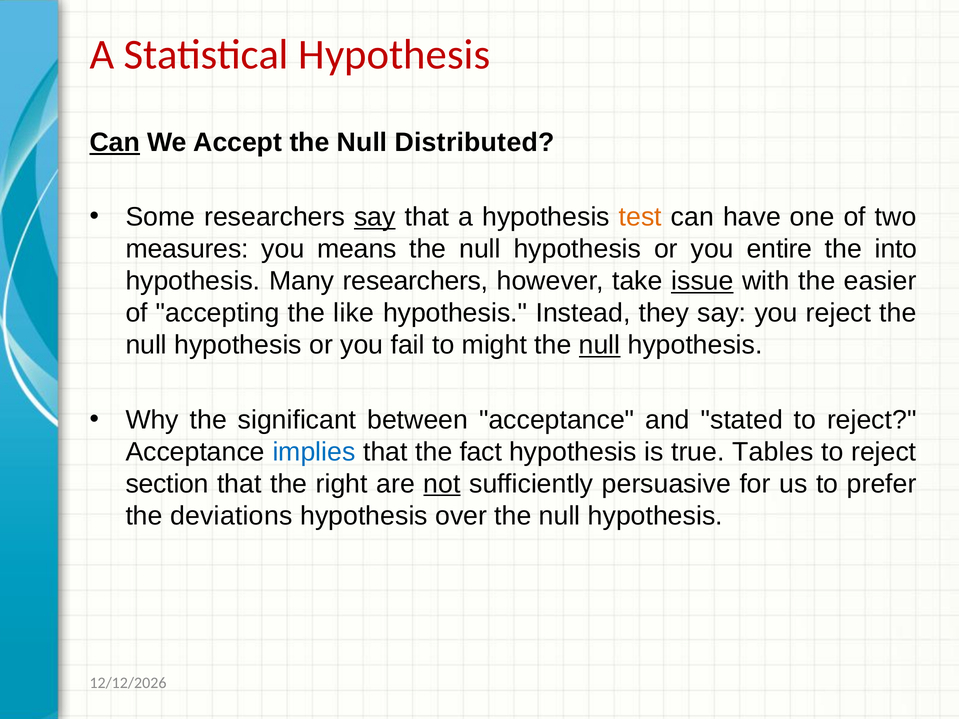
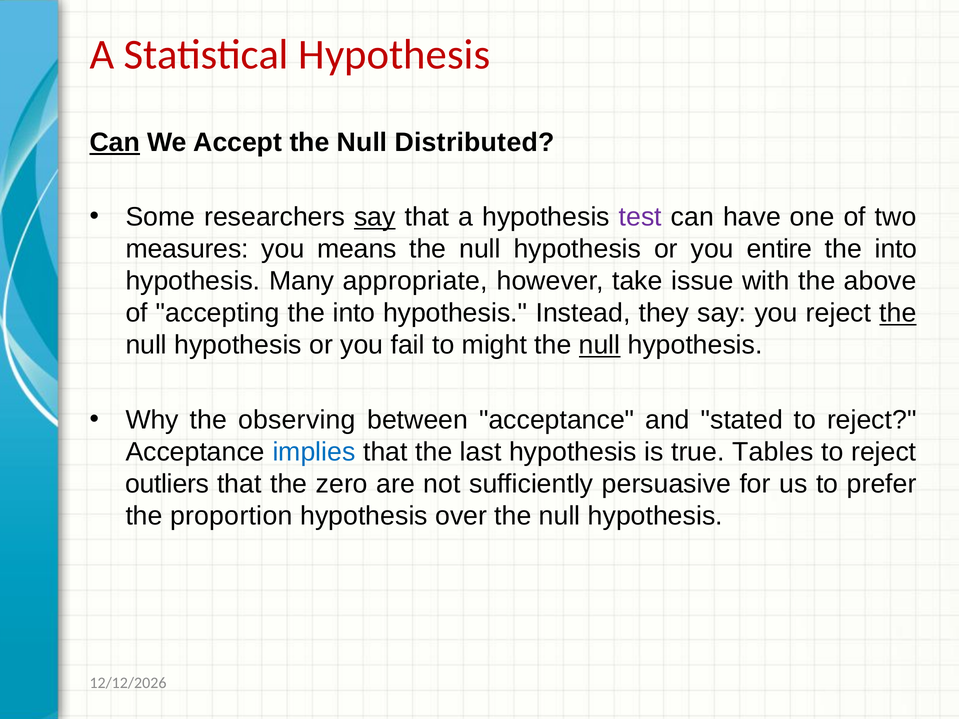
test colour: orange -> purple
Many researchers: researchers -> appropriate
issue underline: present -> none
easier: easier -> above
accepting the like: like -> into
the at (898, 313) underline: none -> present
significant: significant -> observing
fact: fact -> last
section: section -> outliers
right: right -> zero
not underline: present -> none
deviations: deviations -> proportion
